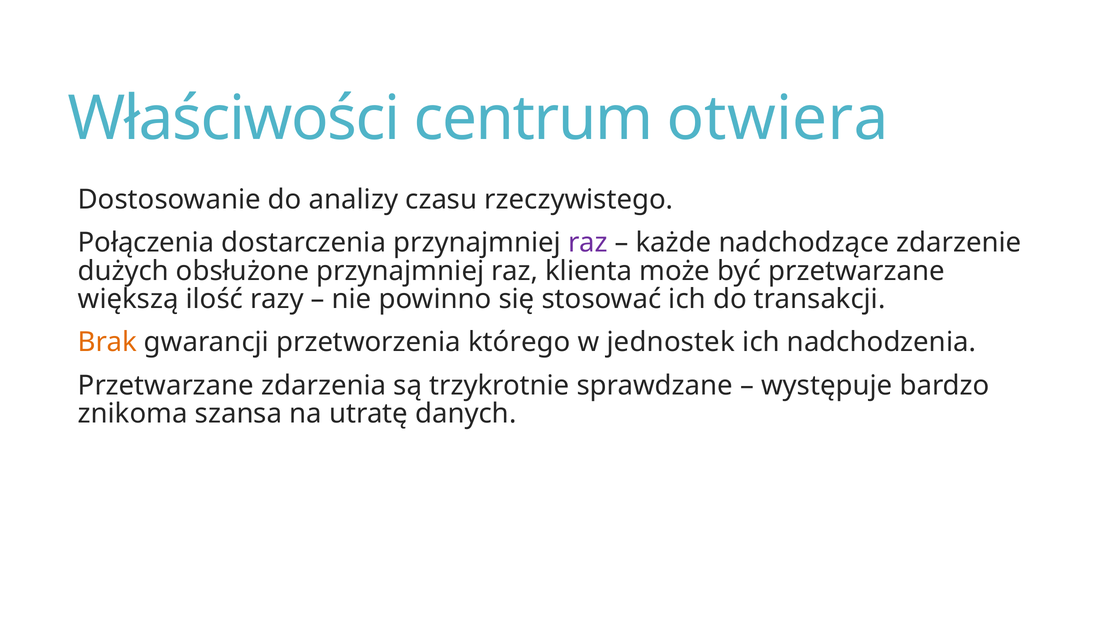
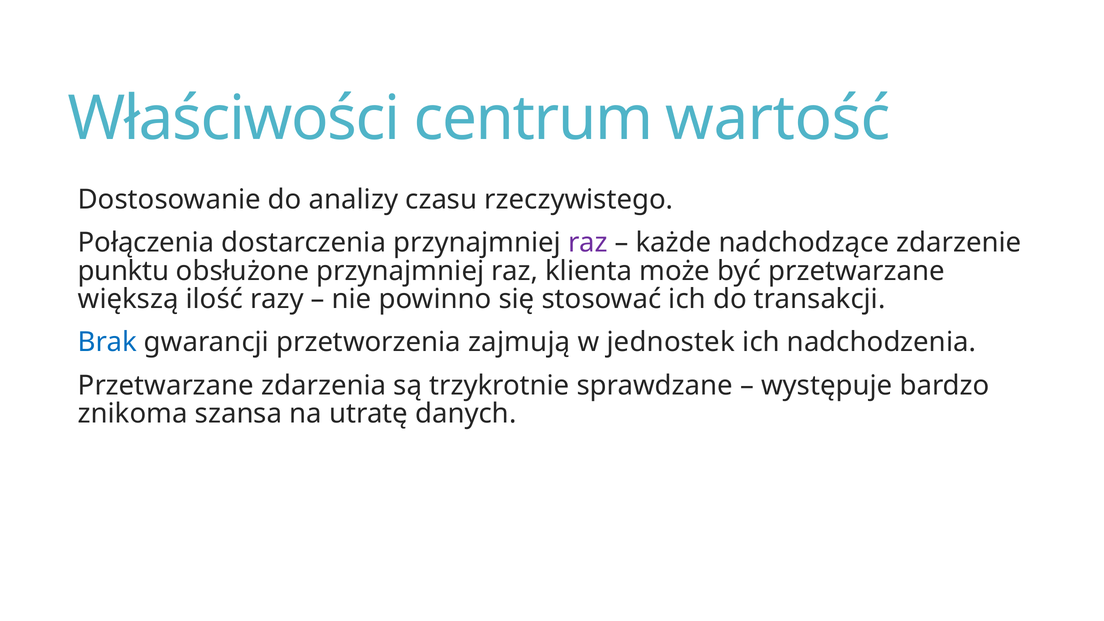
otwiera: otwiera -> wartość
dużych: dużych -> punktu
Brak colour: orange -> blue
którego: którego -> zajmują
